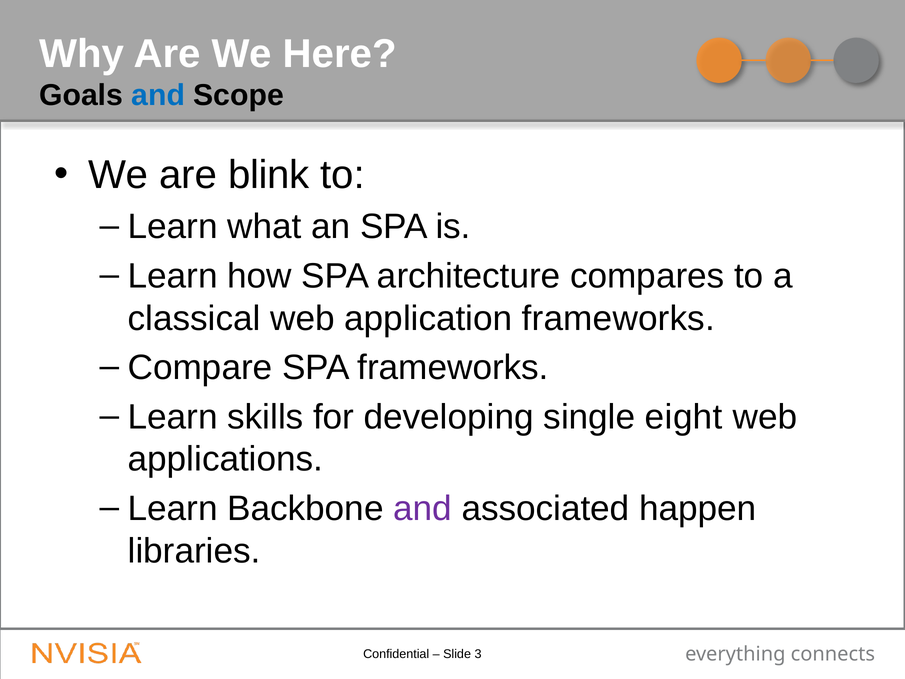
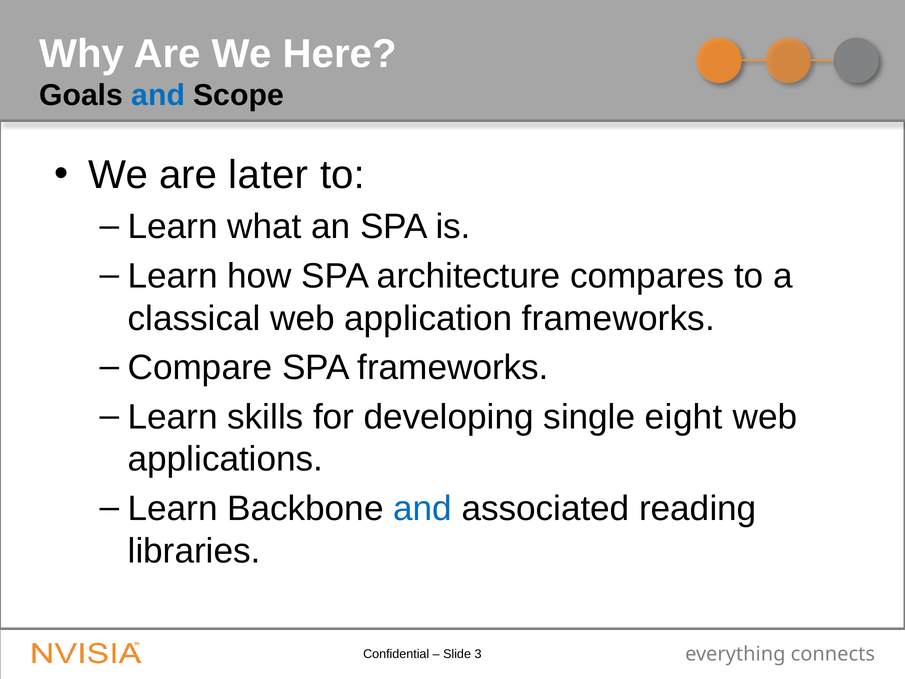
blink: blink -> later
and at (423, 509) colour: purple -> blue
happen: happen -> reading
